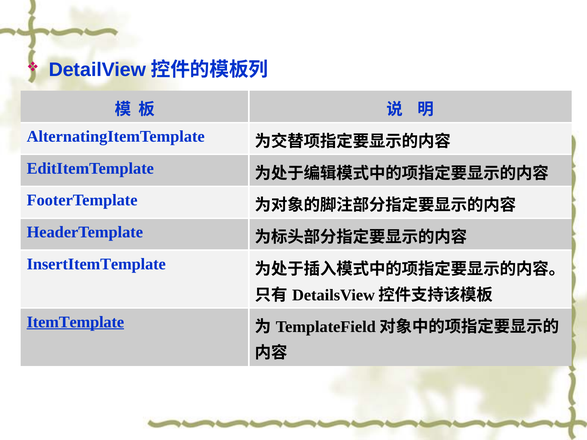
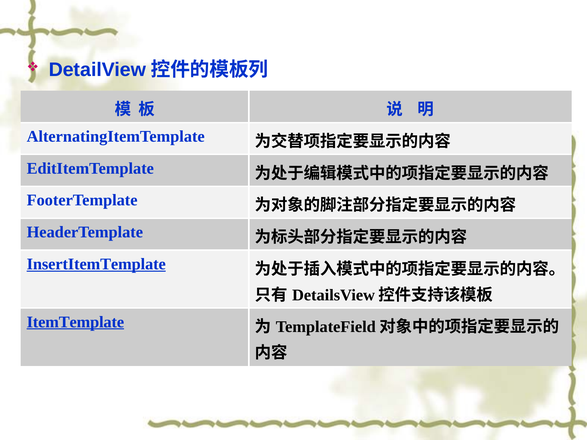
InsertItemTemplate underline: none -> present
